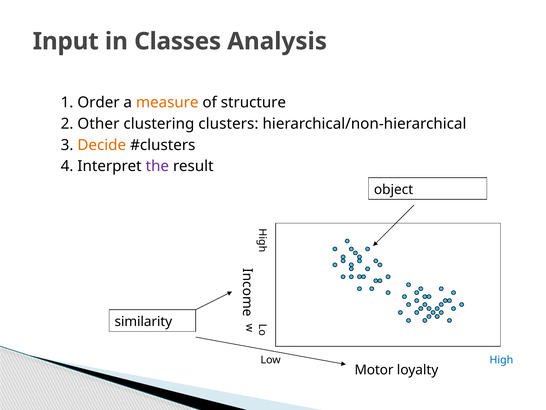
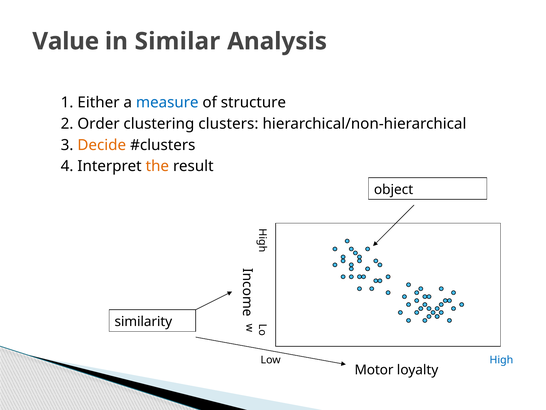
Input: Input -> Value
Classes: Classes -> Similar
Order: Order -> Either
measure colour: orange -> blue
Other: Other -> Order
the colour: purple -> orange
